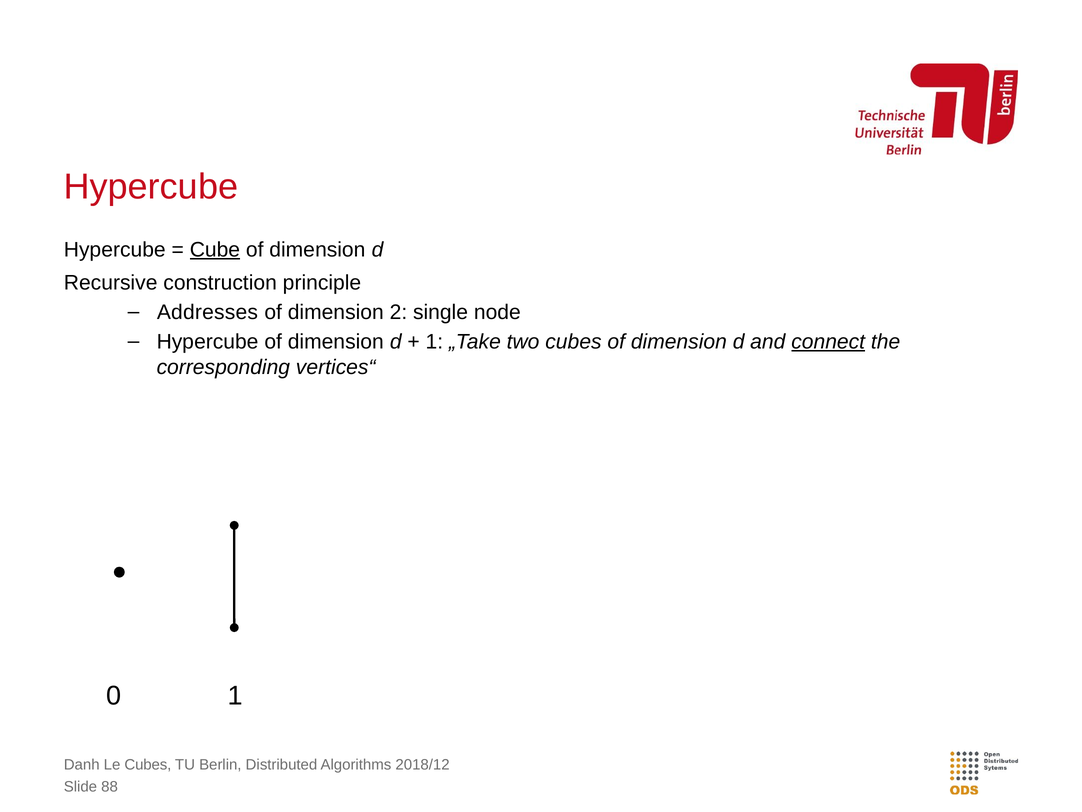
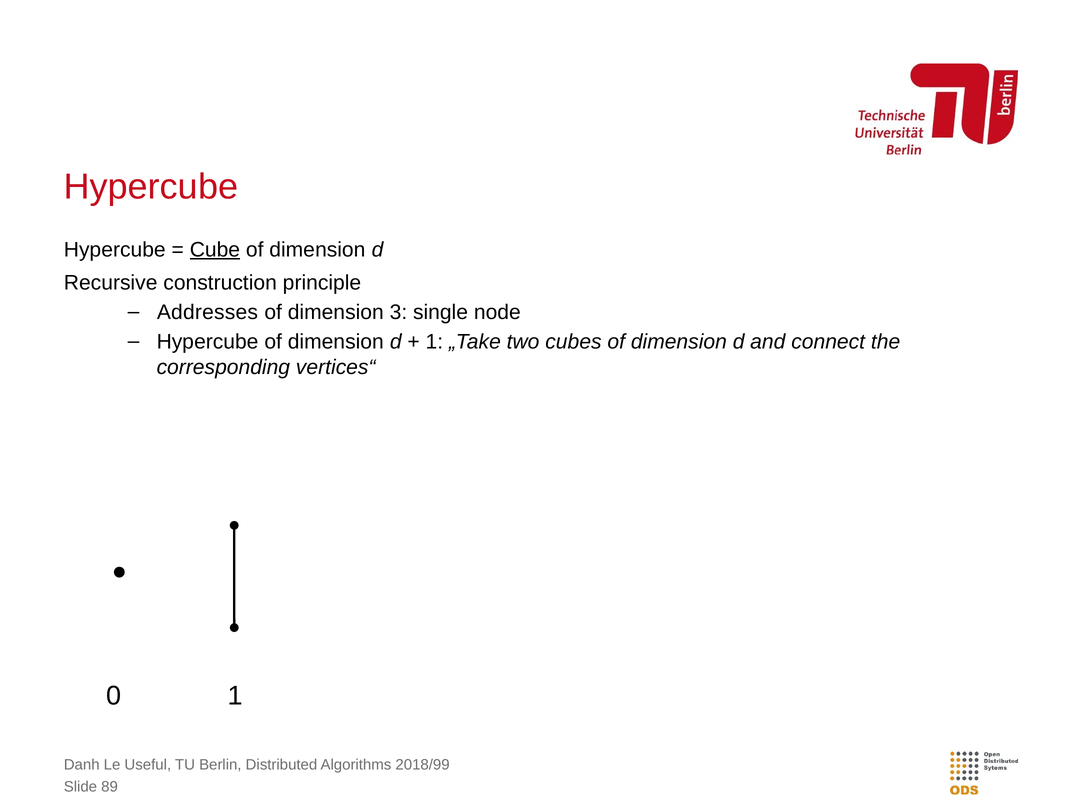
2: 2 -> 3
connect underline: present -> none
Le Cubes: Cubes -> Useful
2018/12: 2018/12 -> 2018/99
88: 88 -> 89
